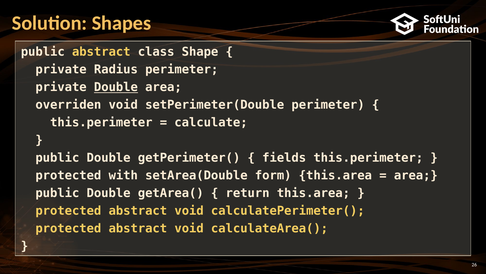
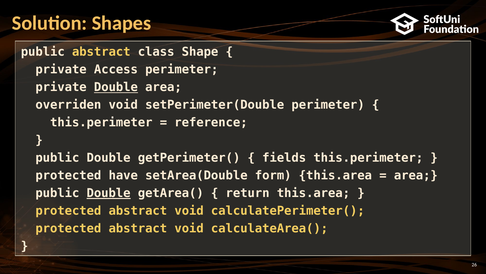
Radius: Radius -> Access
calculate: calculate -> reference
with: with -> have
Double at (109, 193) underline: none -> present
